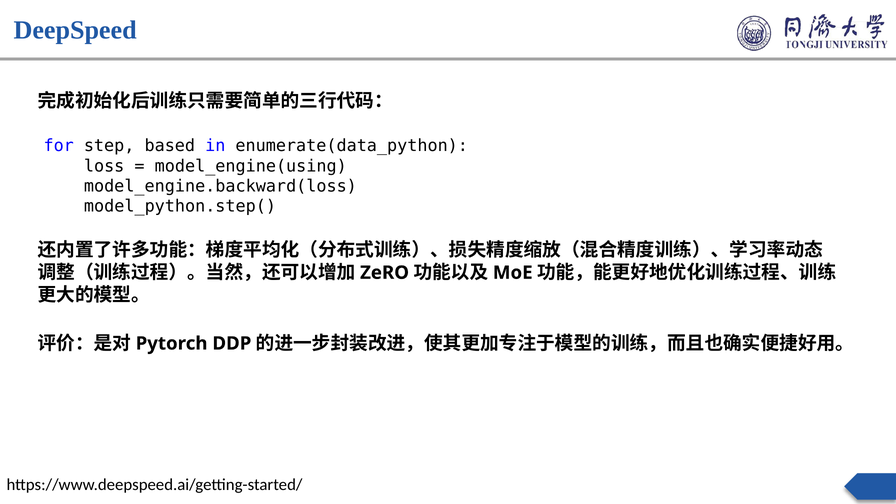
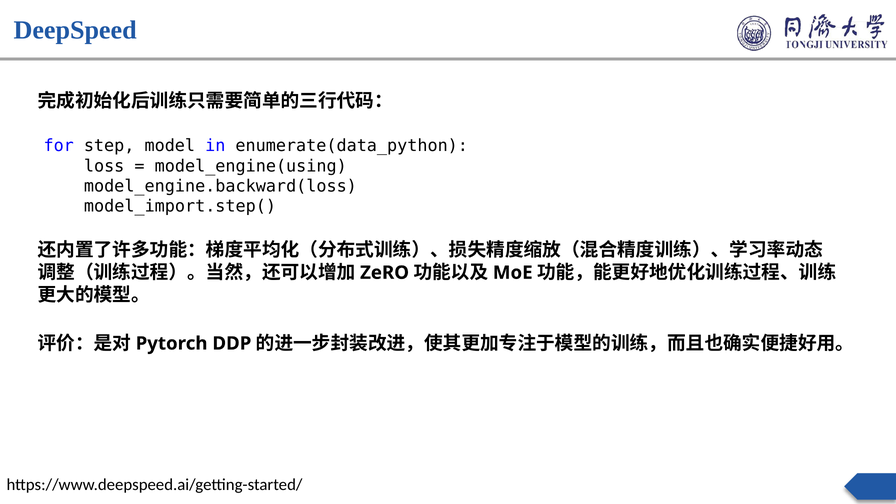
based: based -> model
model_python.step(: model_python.step( -> model_import.step(
